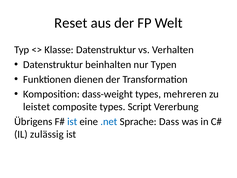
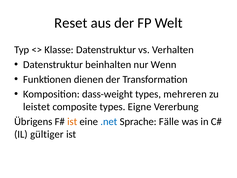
Typen: Typen -> Wenn
Script: Script -> Eigne
ist at (72, 121) colour: blue -> orange
Dass: Dass -> Fälle
zulässig: zulässig -> gültiger
